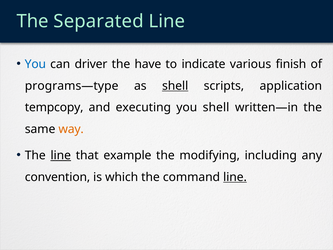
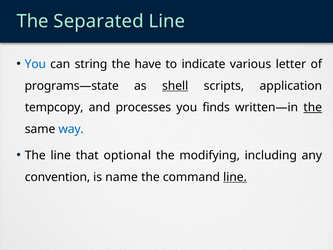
driver: driver -> string
finish: finish -> letter
programs—type: programs—type -> programs—state
executing: executing -> processes
you shell: shell -> finds
the at (313, 107) underline: none -> present
way colour: orange -> blue
line at (61, 155) underline: present -> none
example: example -> optional
which: which -> name
